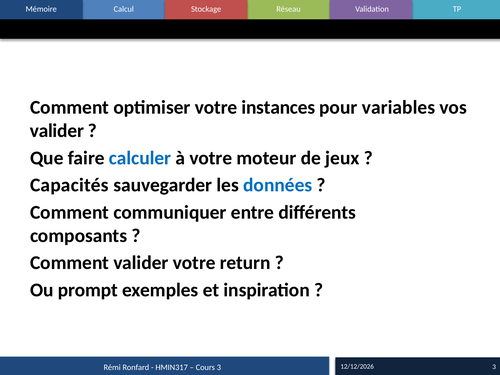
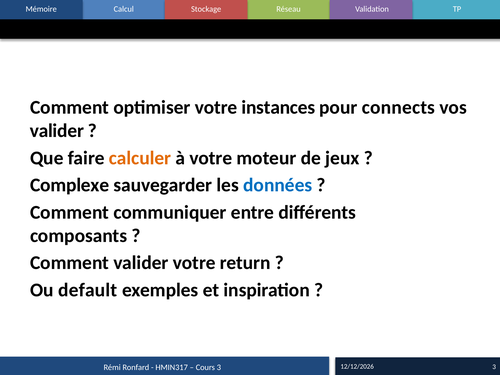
variables: variables -> connects
calculer colour: blue -> orange
Capacités: Capacités -> Complexe
prompt: prompt -> default
